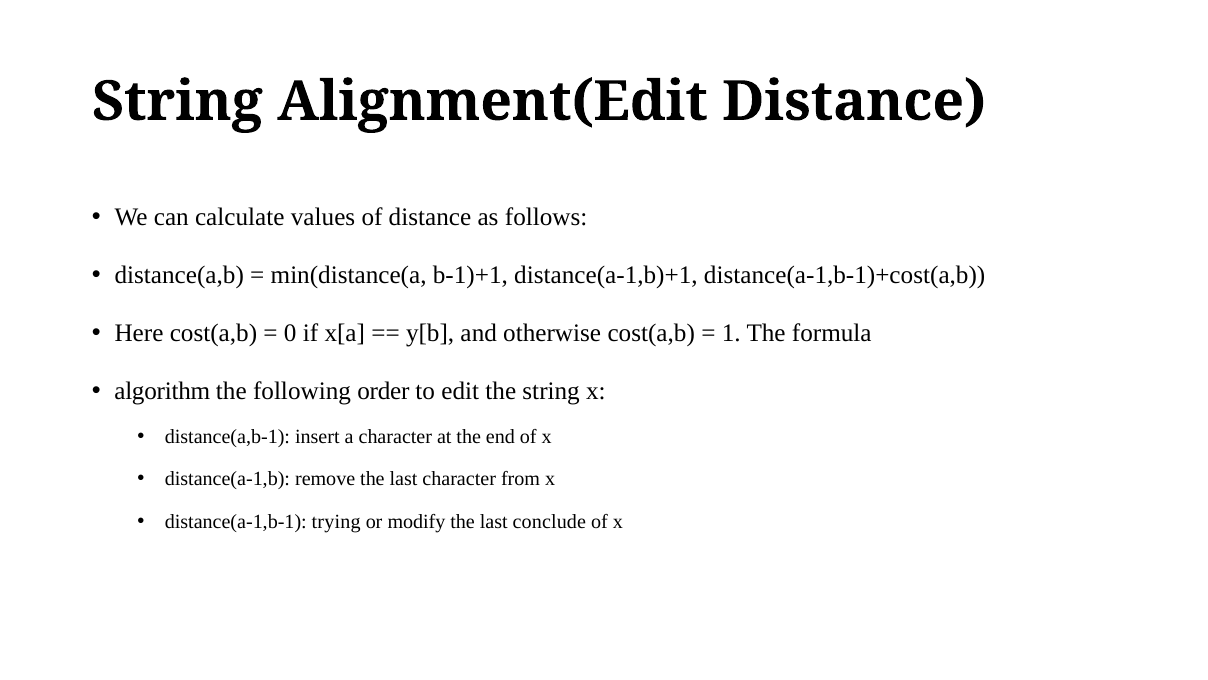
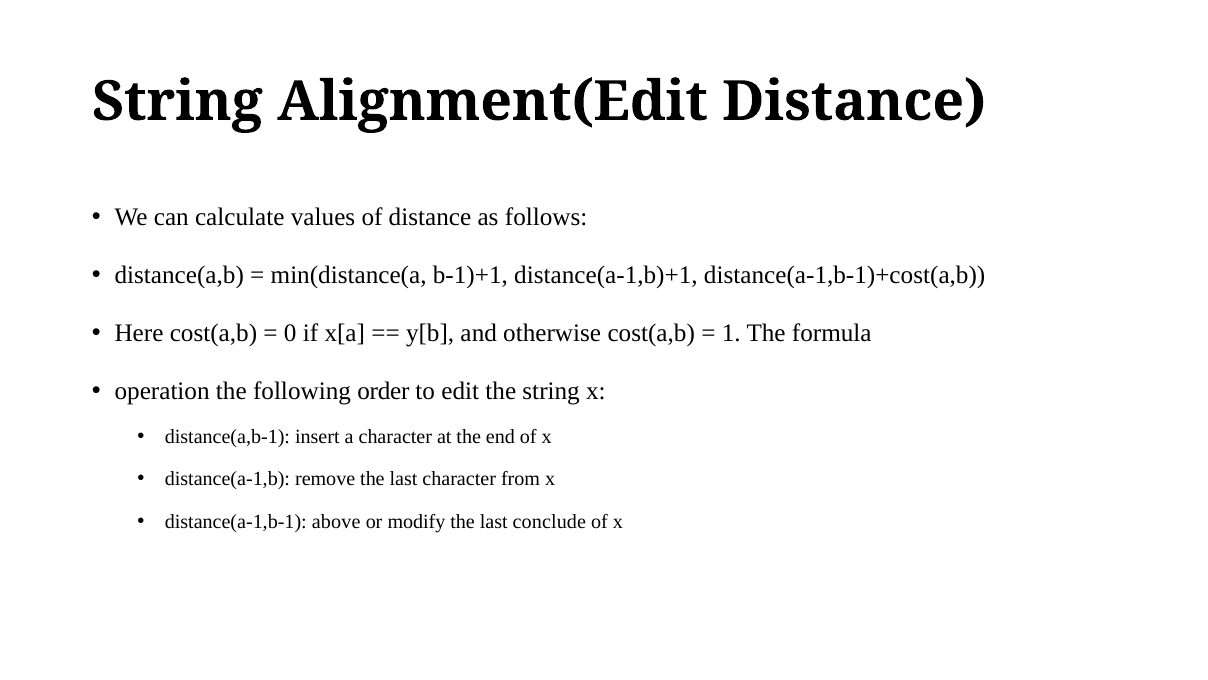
algorithm: algorithm -> operation
trying: trying -> above
